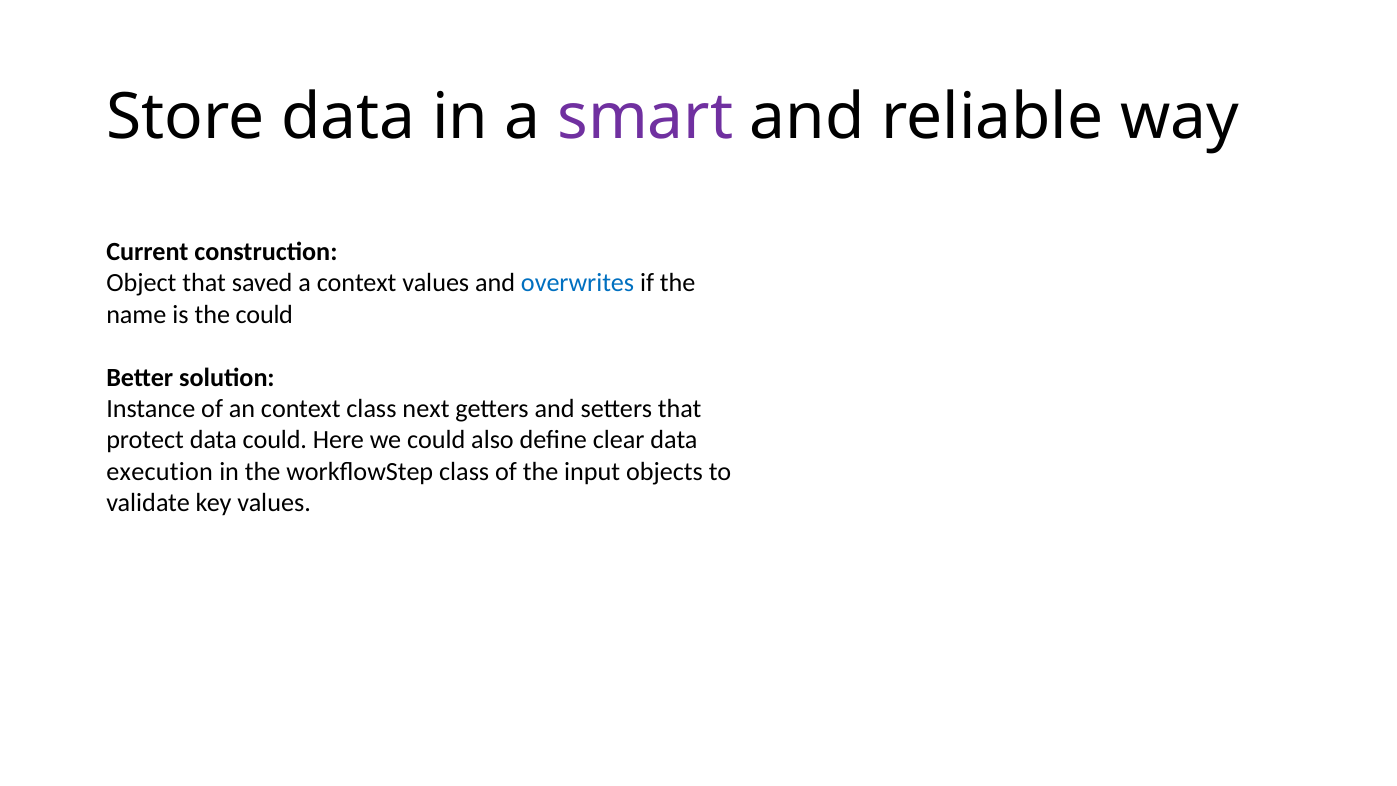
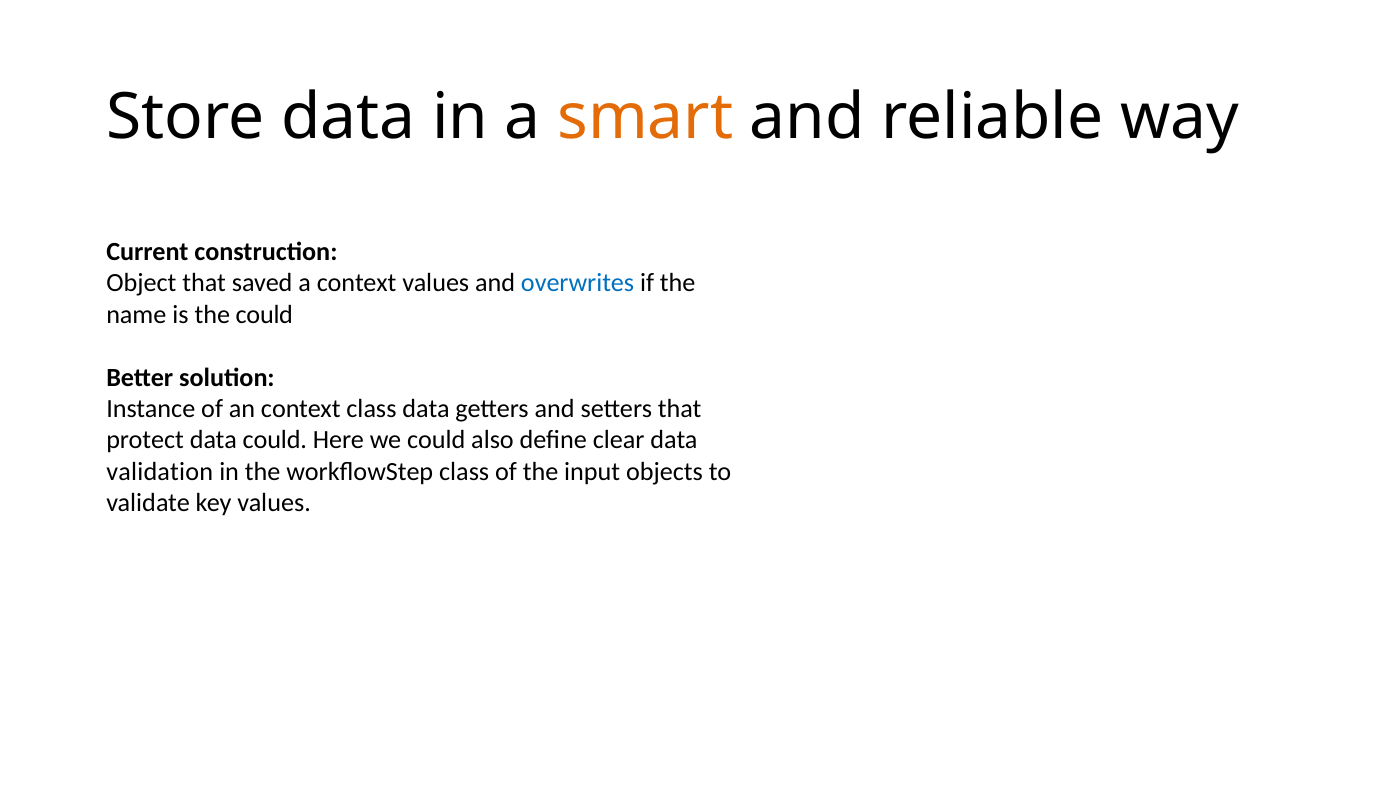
smart colour: purple -> orange
class next: next -> data
execution: execution -> validation
